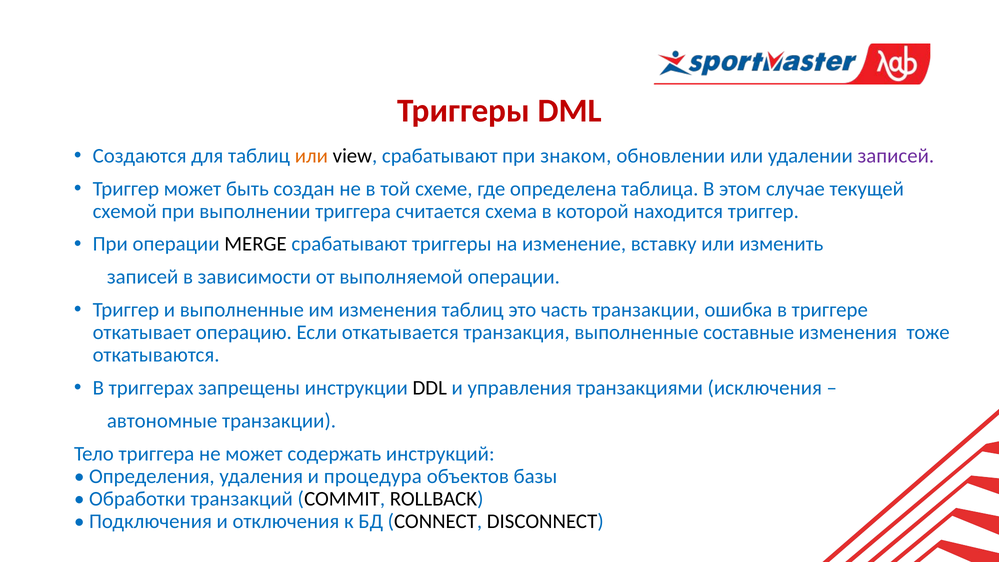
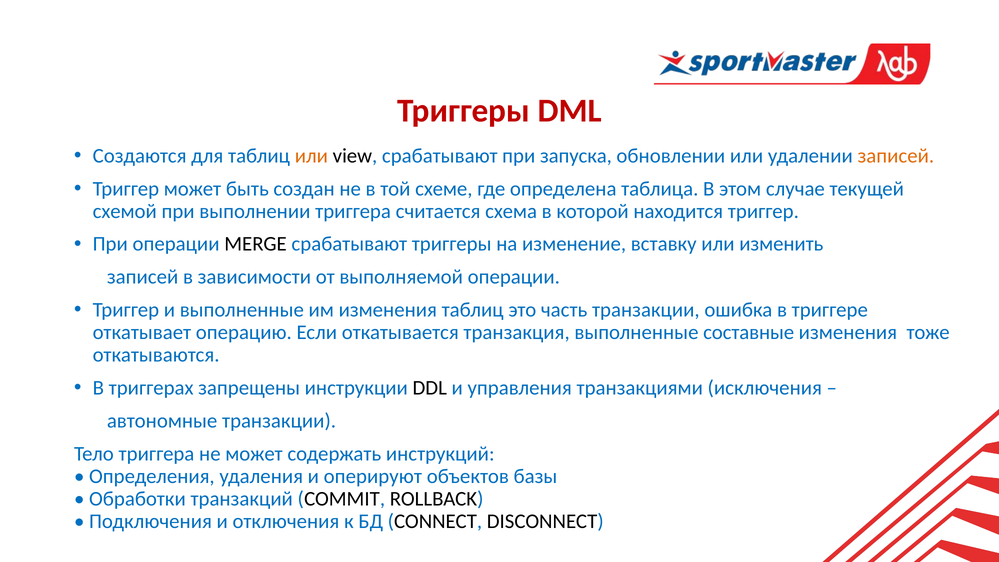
знаком: знаком -> запуска
записей at (896, 156) colour: purple -> orange
процедура: процедура -> оперируют
